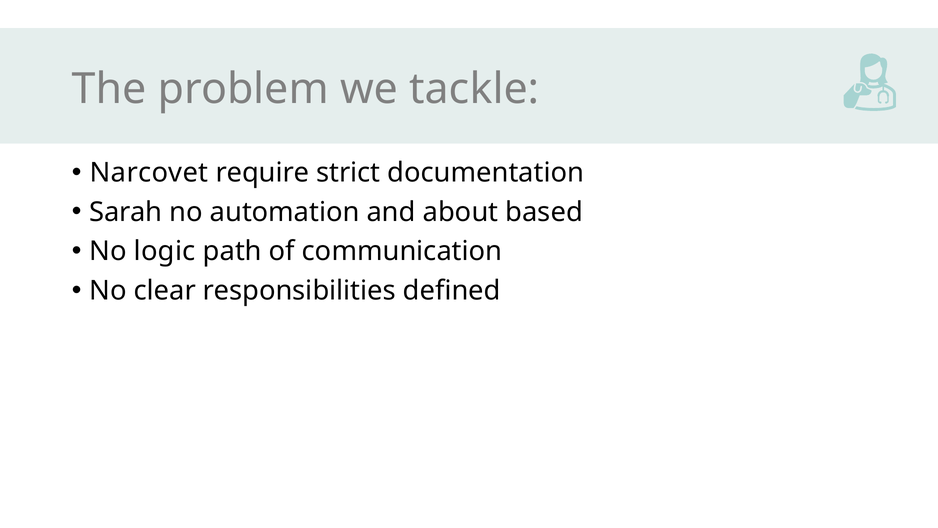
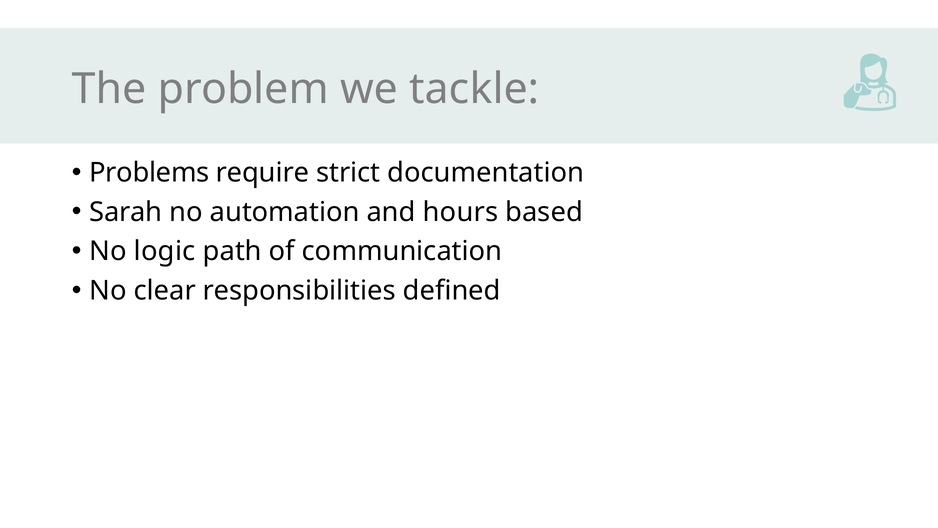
Narcovet: Narcovet -> Problems
about: about -> hours
